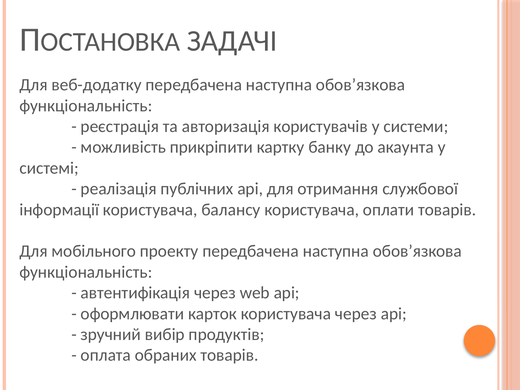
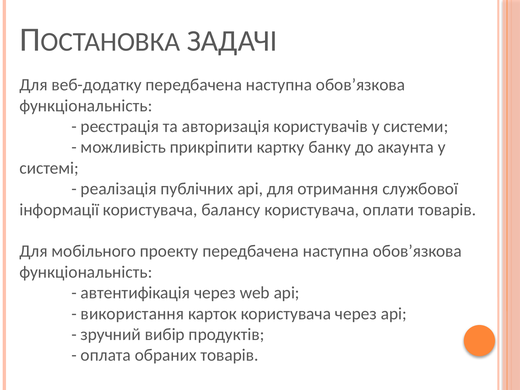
оформлювати: оформлювати -> використання
